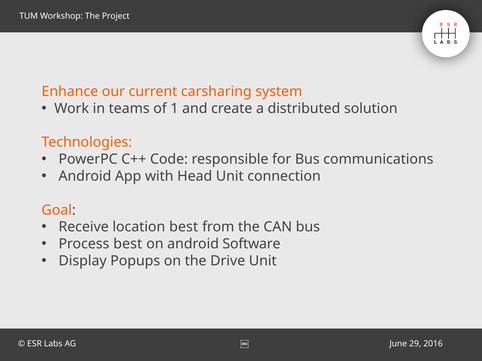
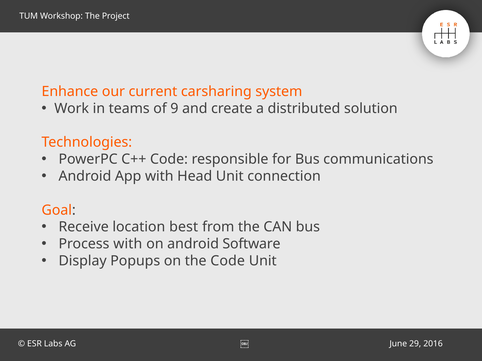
1: 1 -> 9
Process best: best -> with
the Drive: Drive -> Code
